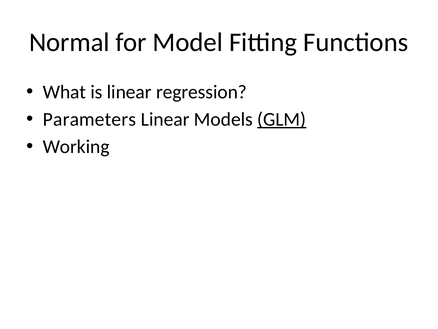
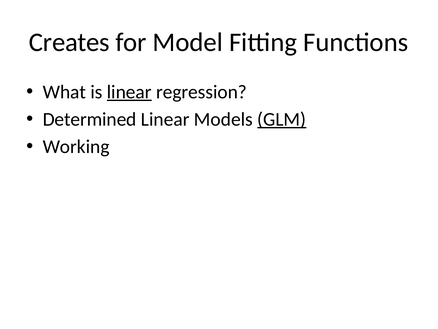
Normal: Normal -> Creates
linear at (129, 92) underline: none -> present
Parameters: Parameters -> Determined
